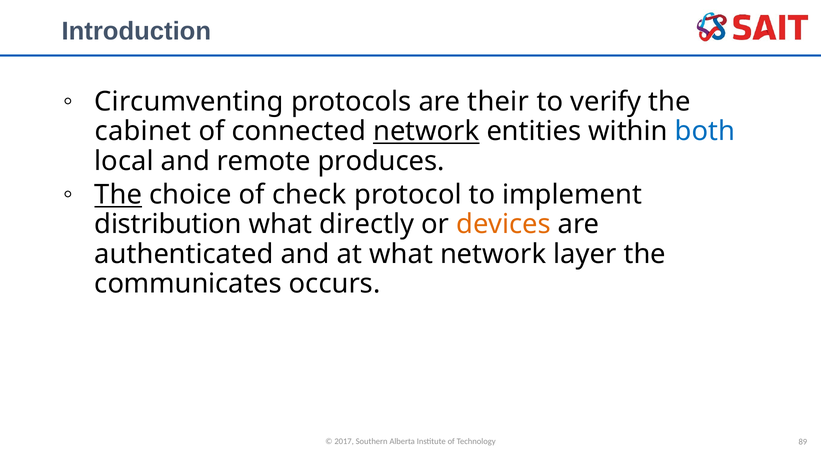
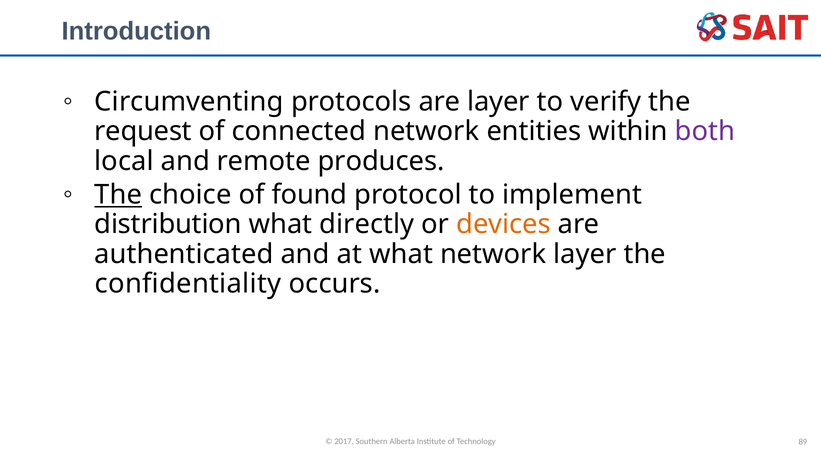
are their: their -> layer
cabinet: cabinet -> request
network at (426, 131) underline: present -> none
both colour: blue -> purple
check: check -> found
communicates: communicates -> confidentiality
